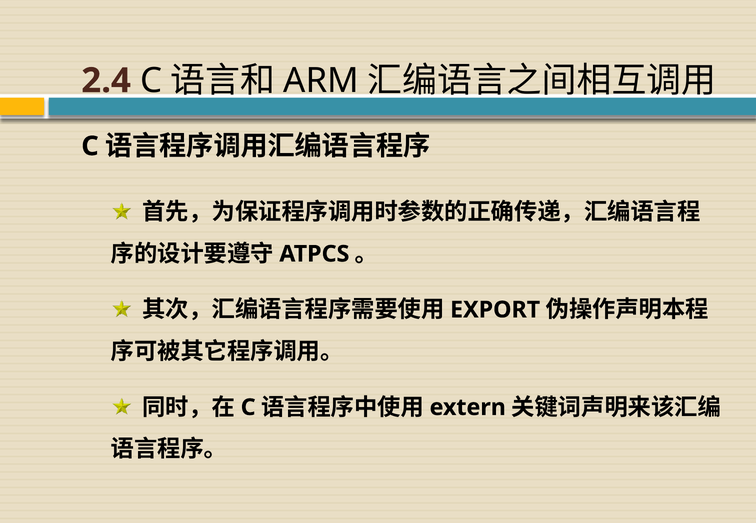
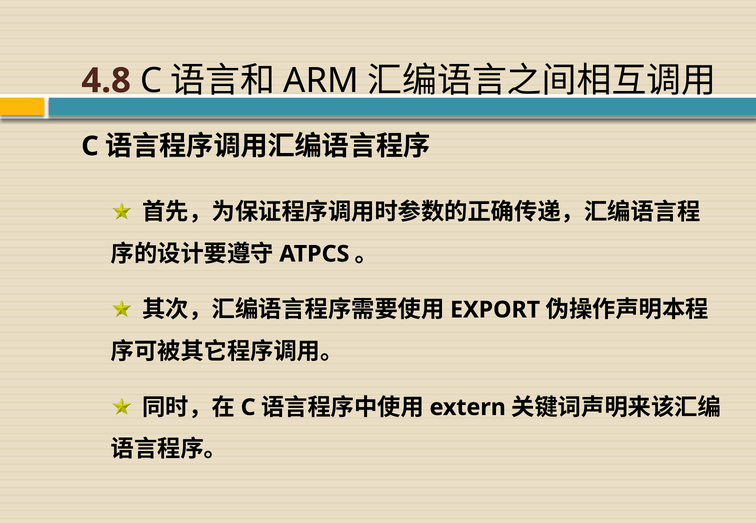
2.4: 2.4 -> 4.8
